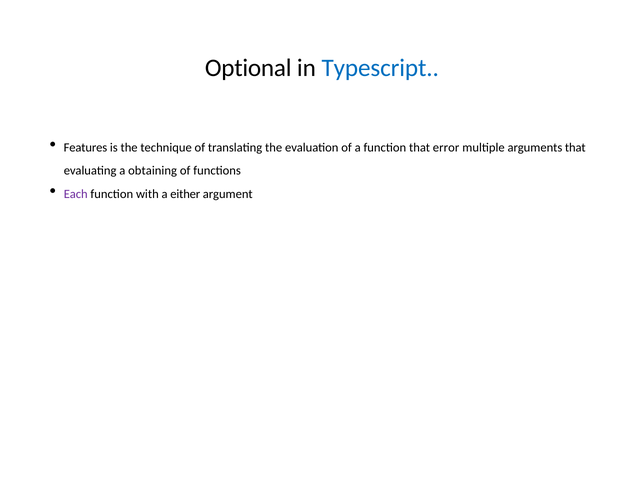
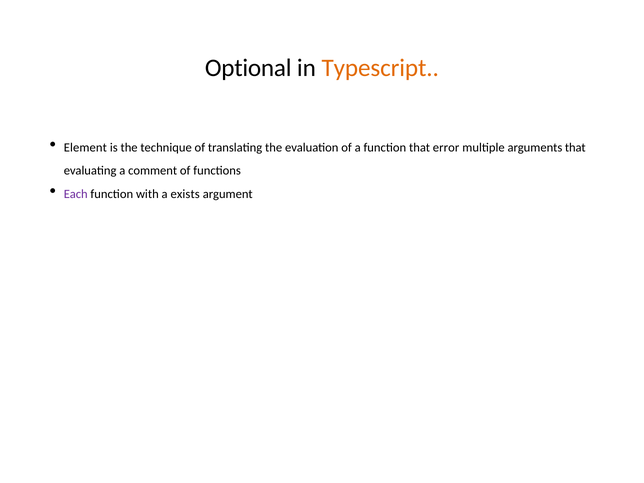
Typescript colour: blue -> orange
Features: Features -> Element
obtaining: obtaining -> comment
either: either -> exists
